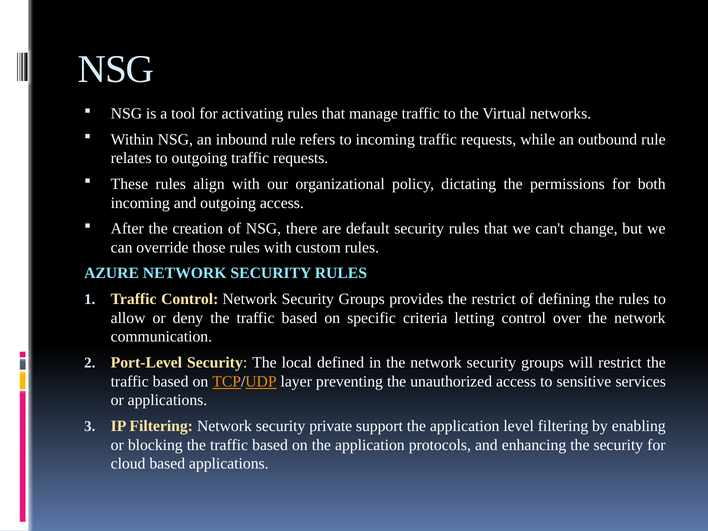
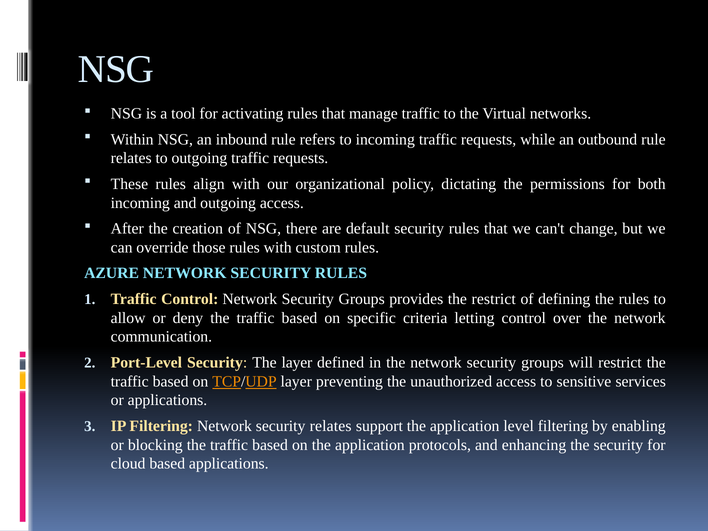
The local: local -> layer
security private: private -> relates
